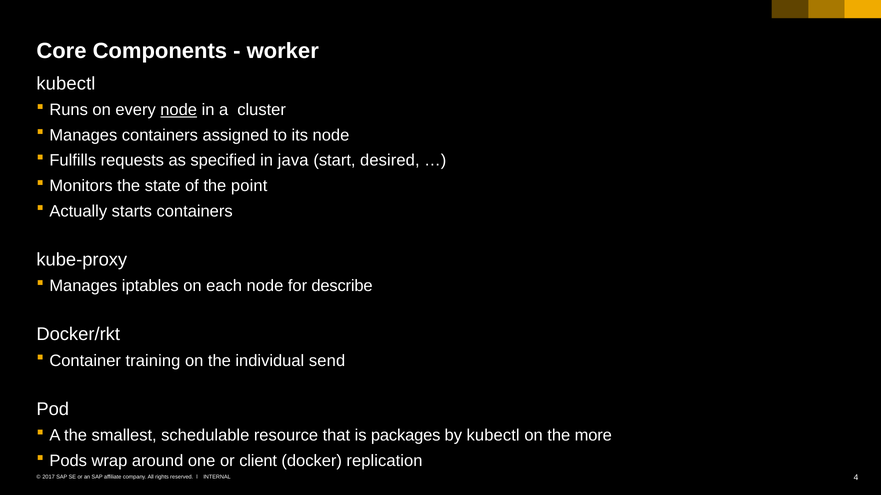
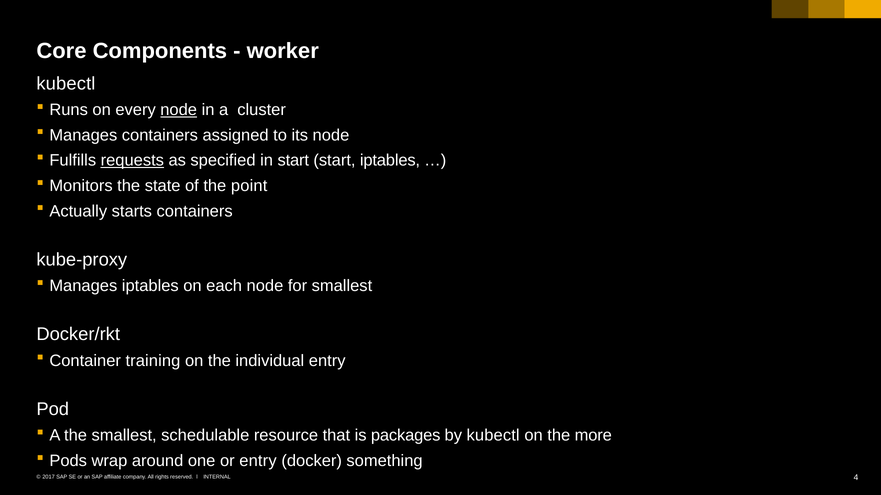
requests underline: none -> present
in java: java -> start
start desired: desired -> iptables
for describe: describe -> smallest
individual send: send -> entry
or client: client -> entry
replication: replication -> something
